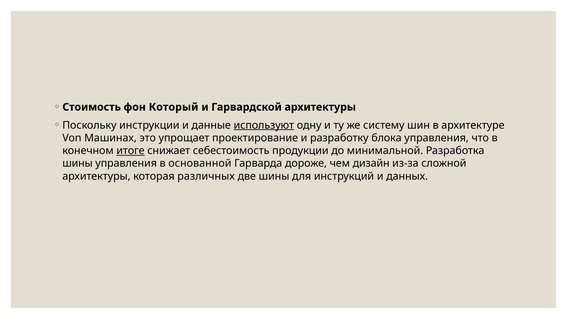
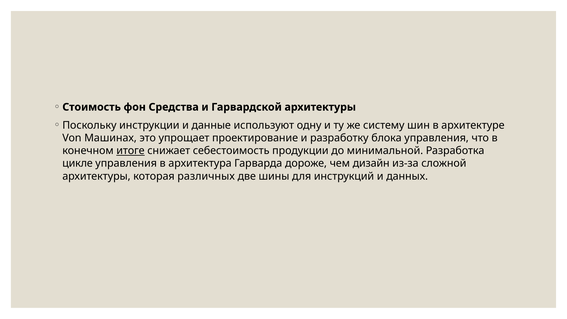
Который: Который -> Средства
используют underline: present -> none
шины at (78, 163): шины -> цикле
основанной: основанной -> архитектура
